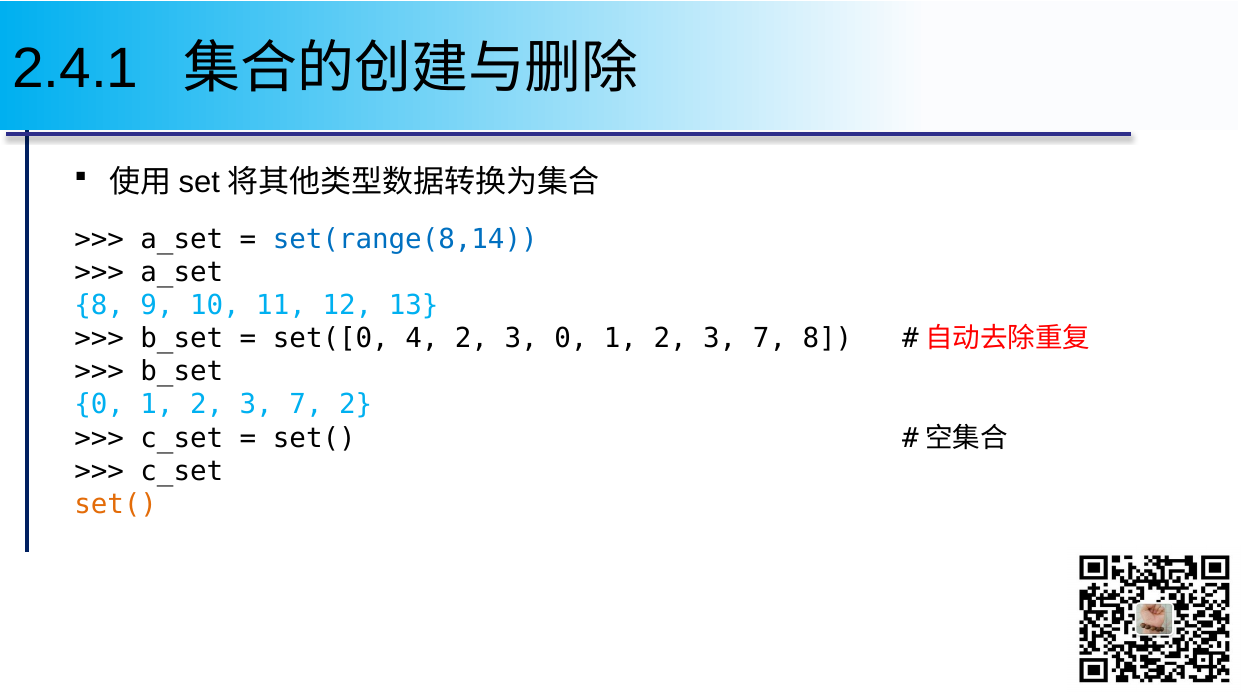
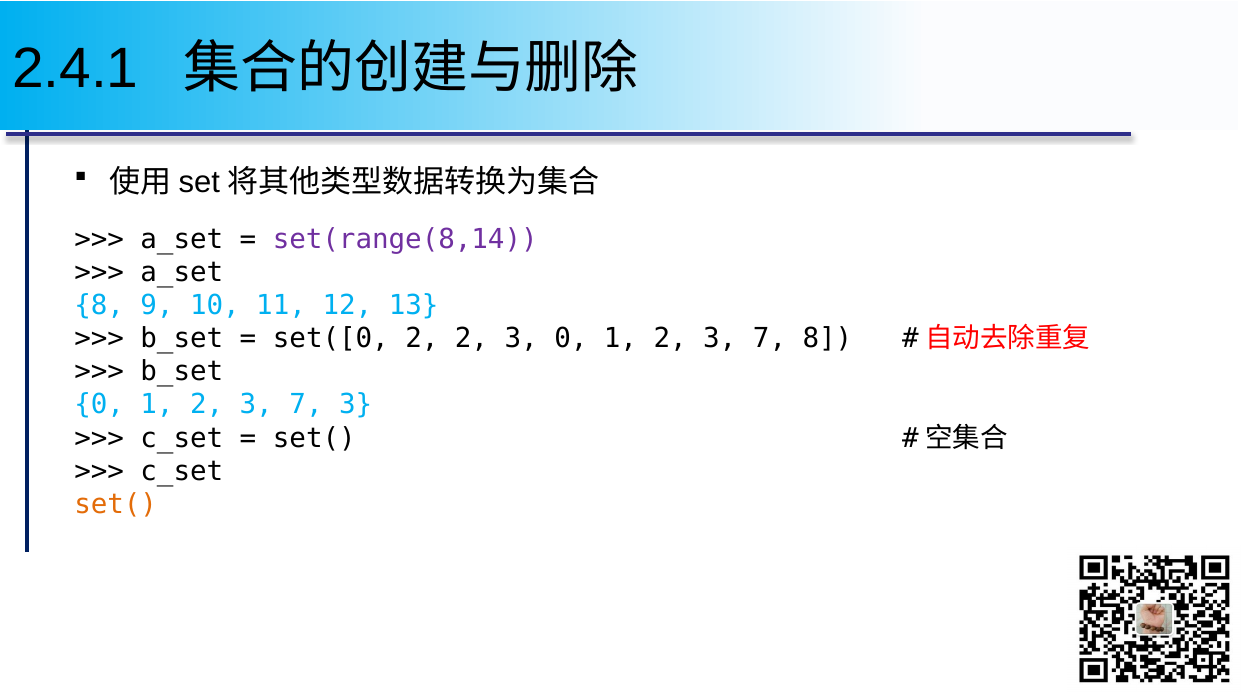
set(range(8,14 colour: blue -> purple
set([0 4: 4 -> 2
7 2: 2 -> 3
